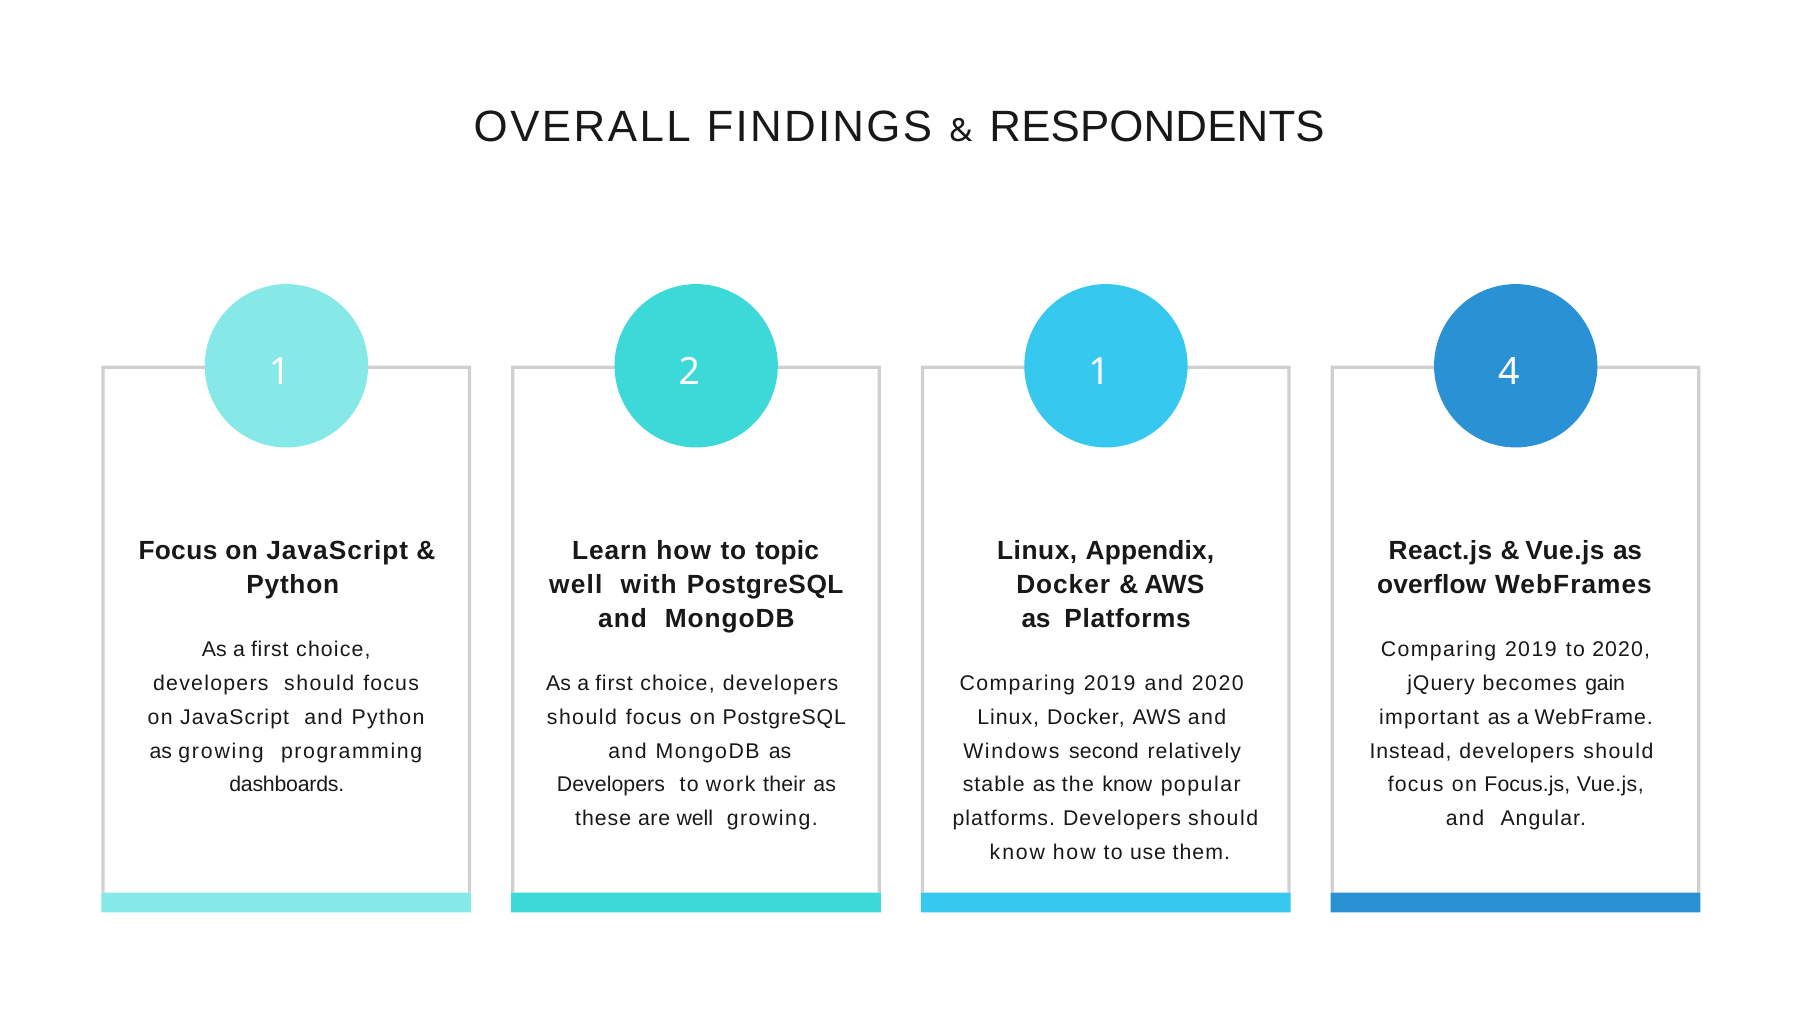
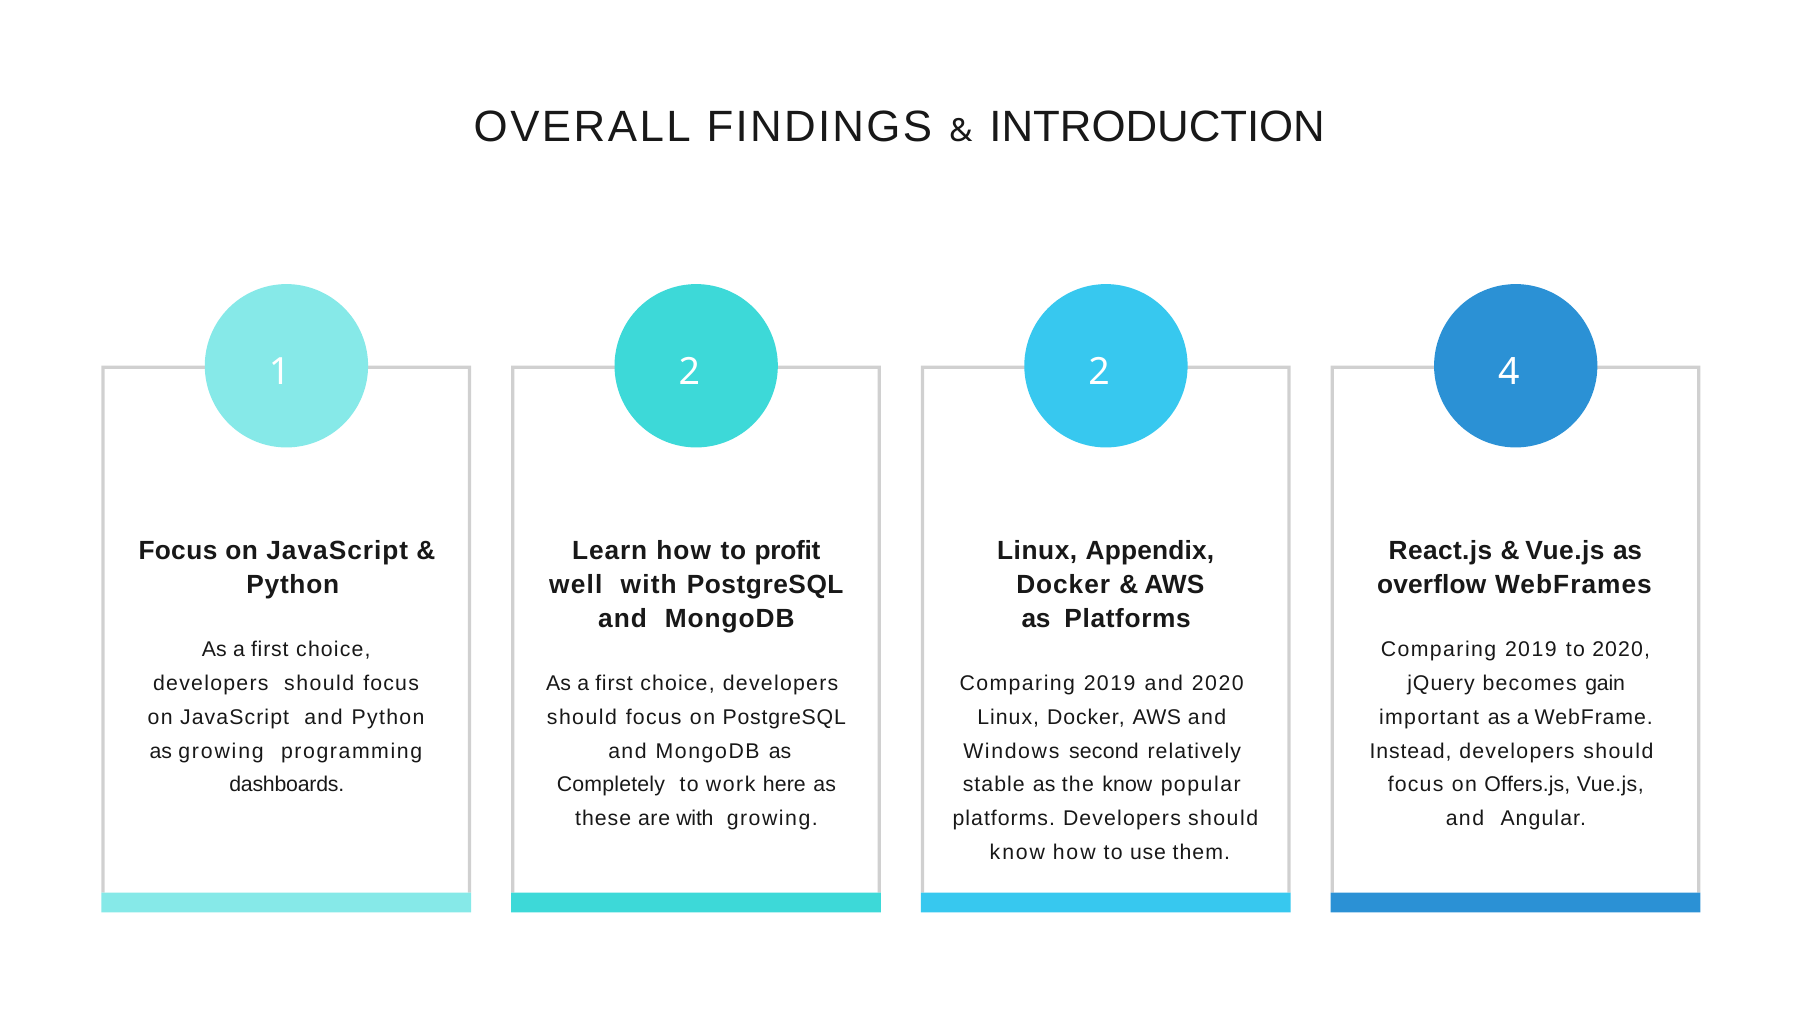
RESPONDENTS: RESPONDENTS -> INTRODUCTION
2 1: 1 -> 2
topic: topic -> profit
Developers at (611, 785): Developers -> Completely
their: their -> here
Focus.js: Focus.js -> Offers.js
are well: well -> with
